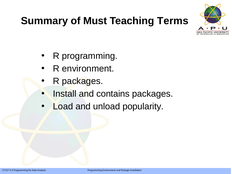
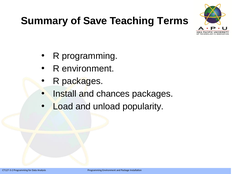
Must: Must -> Save
contains: contains -> chances
